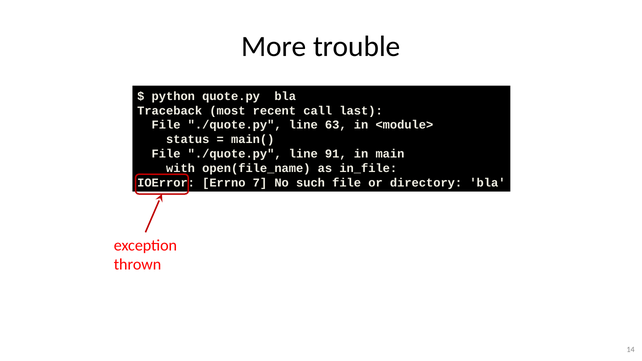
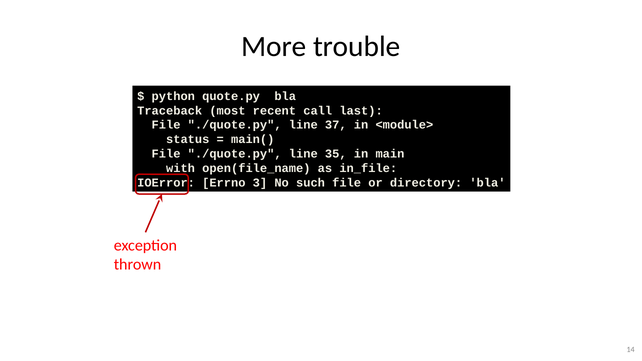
63: 63 -> 37
91: 91 -> 35
7: 7 -> 3
